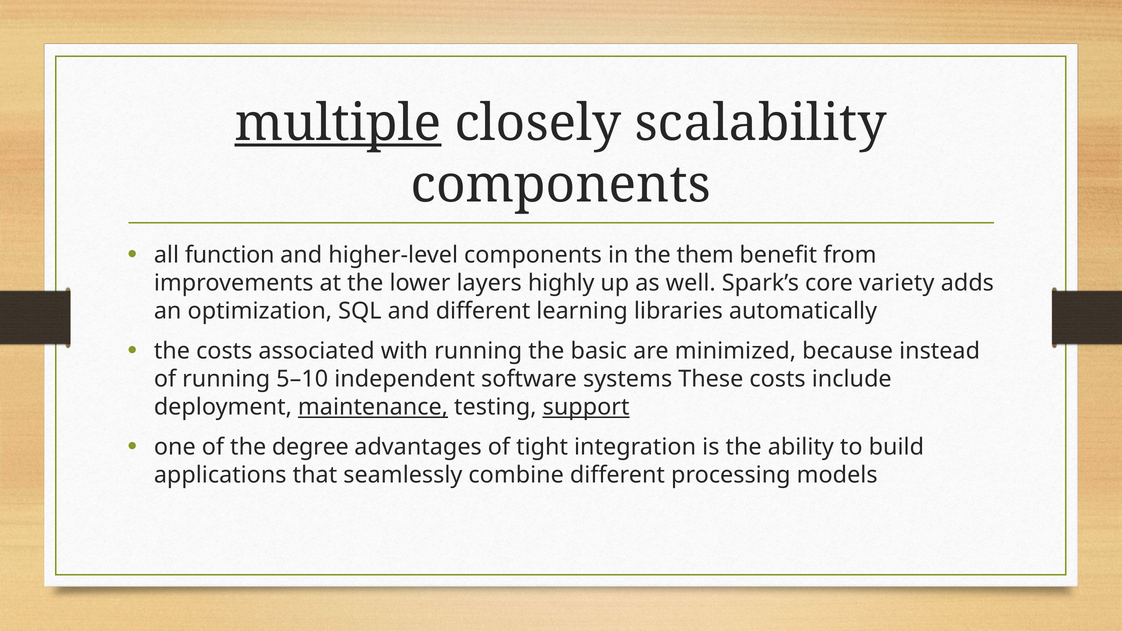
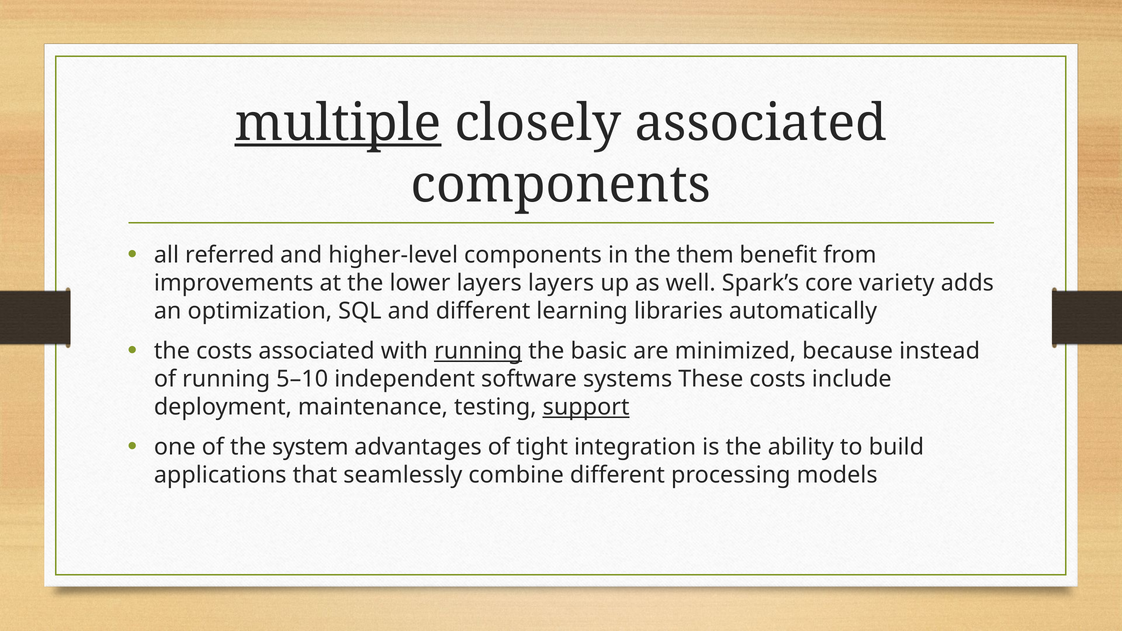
closely scalability: scalability -> associated
function: function -> referred
layers highly: highly -> layers
running at (478, 351) underline: none -> present
maintenance underline: present -> none
degree: degree -> system
